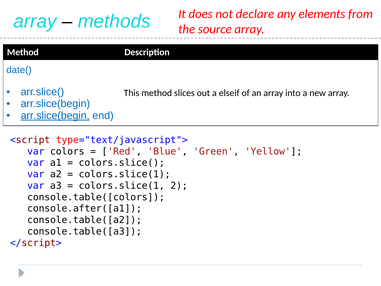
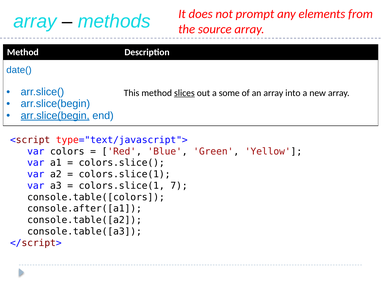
declare: declare -> prompt
slices underline: none -> present
elseif: elseif -> some
2: 2 -> 7
